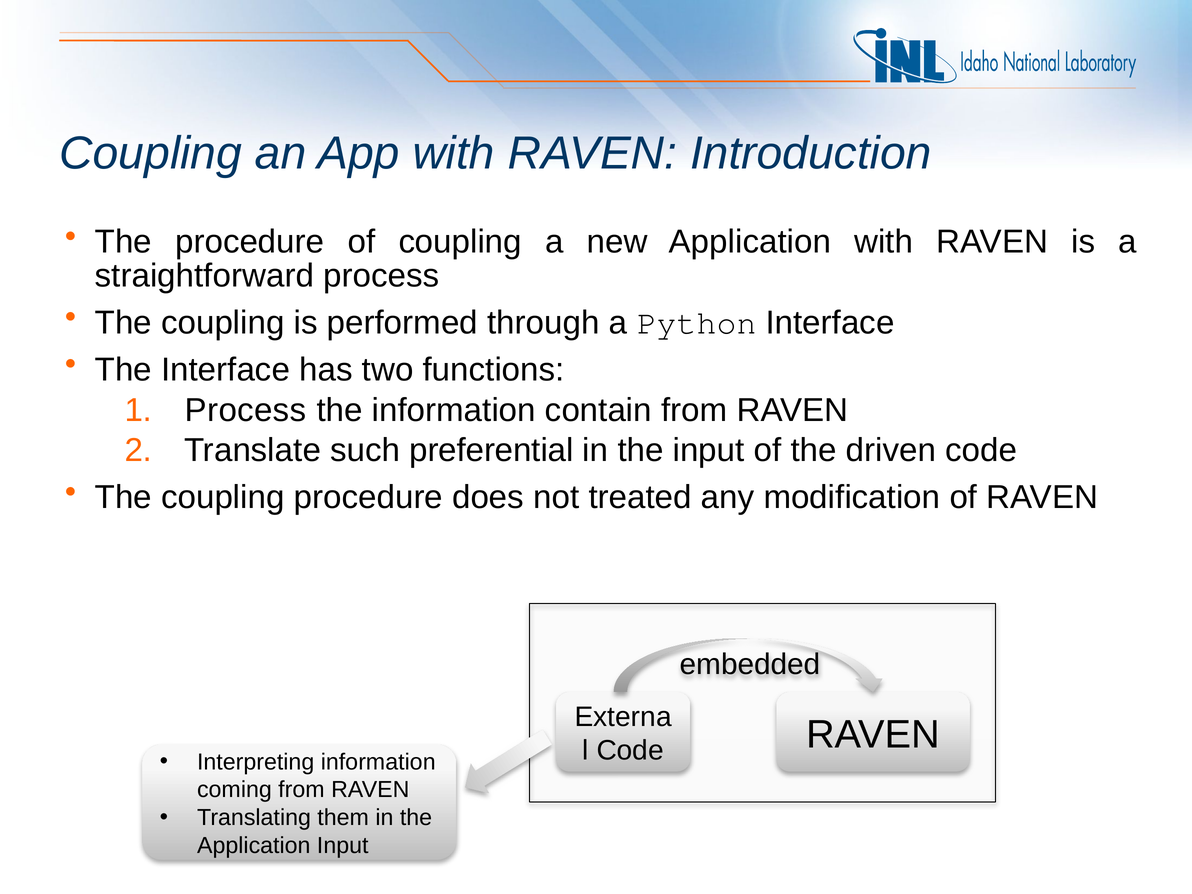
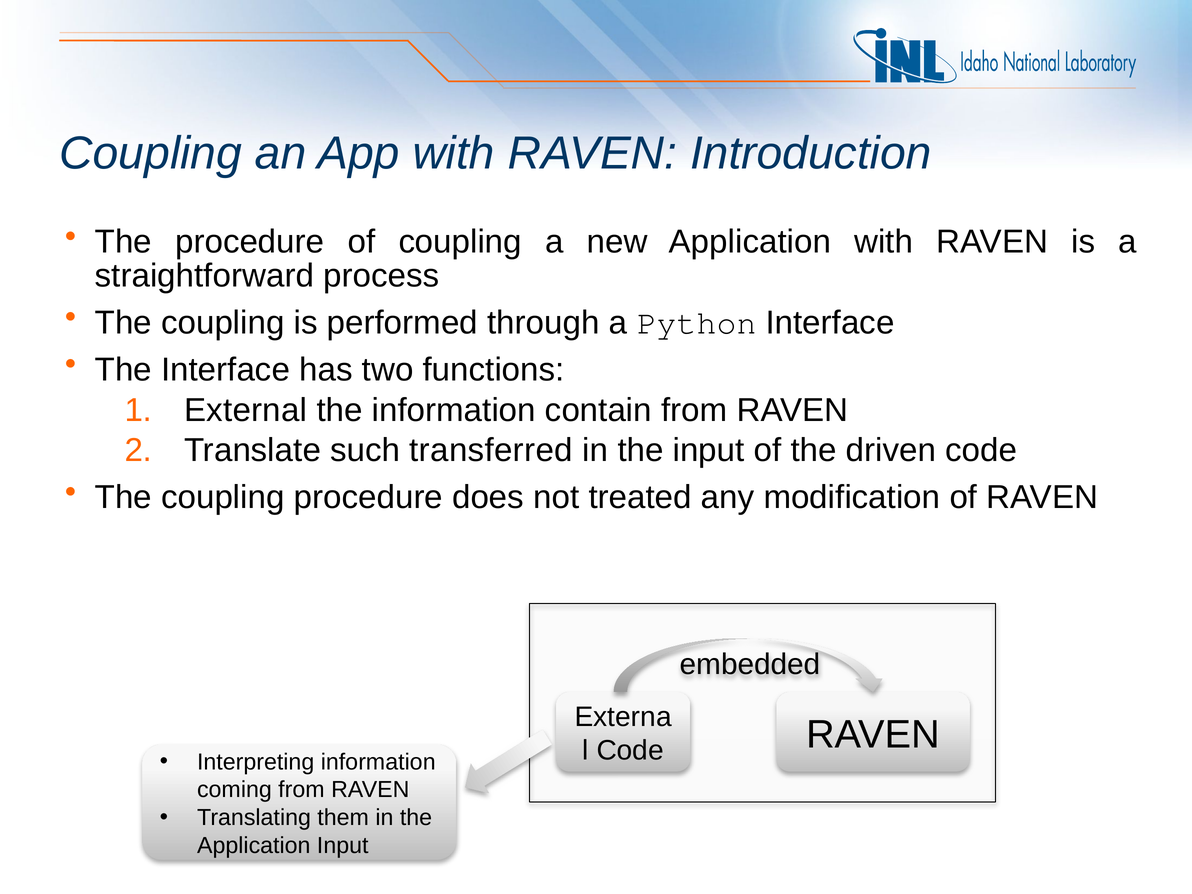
Process at (246, 410): Process -> External
preferential: preferential -> transferred
